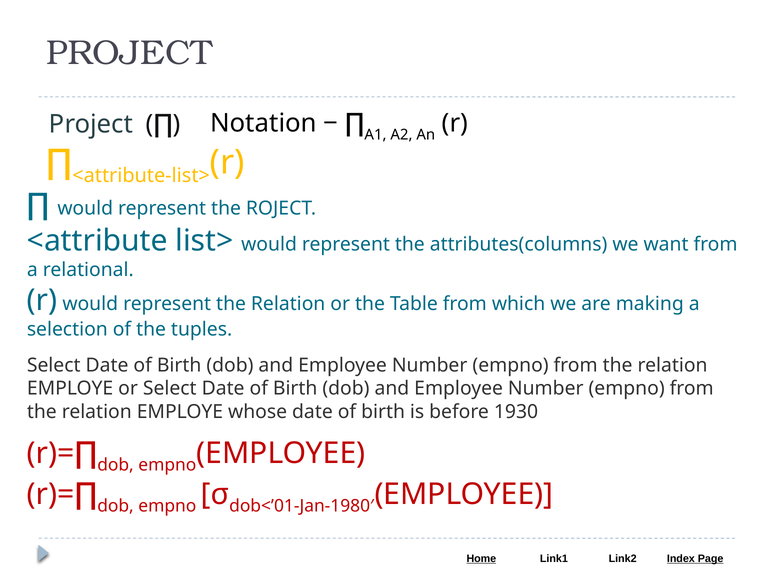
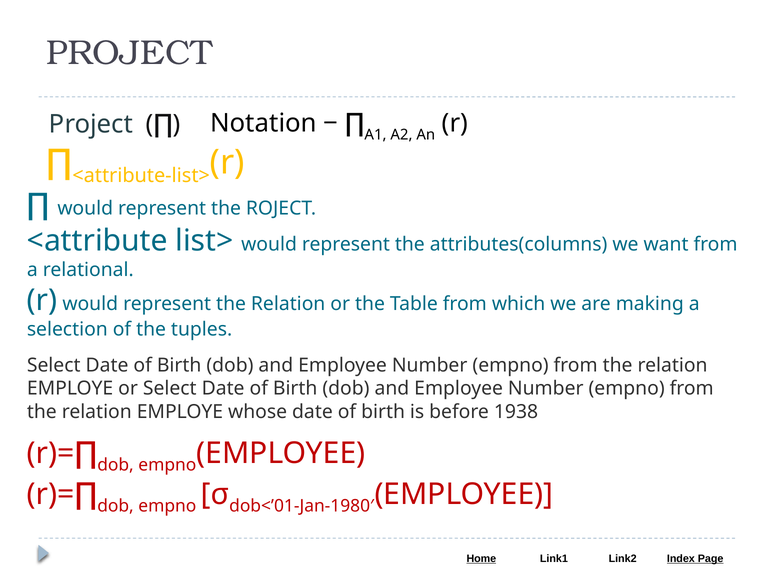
1930: 1930 -> 1938
